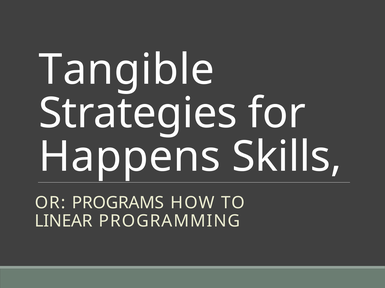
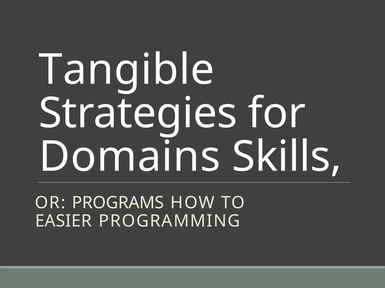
Happens: Happens -> Domains
LINEAR: LINEAR -> EASIER
